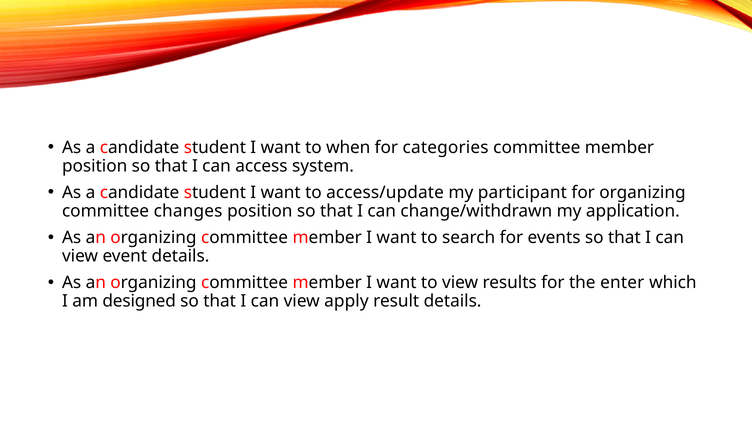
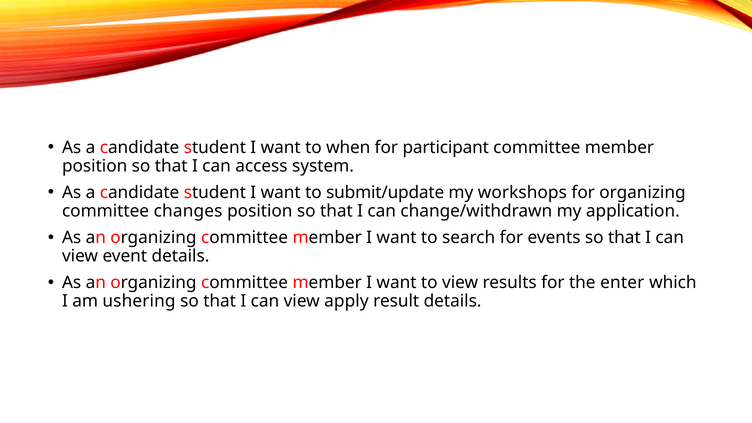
categories: categories -> participant
access/update: access/update -> submit/update
participant: participant -> workshops
designed: designed -> ushering
